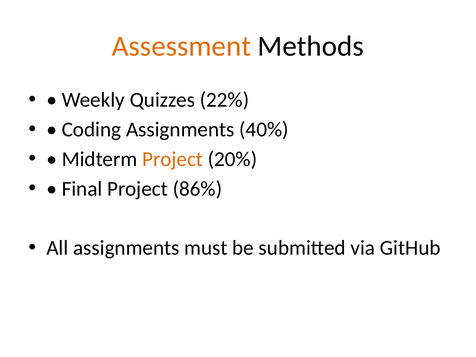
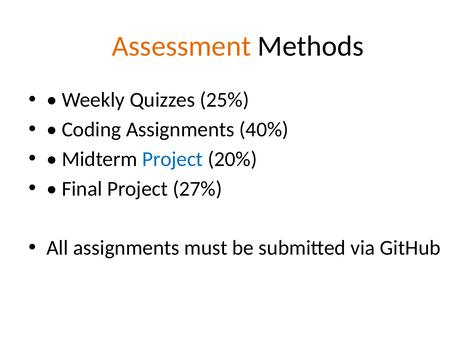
22%: 22% -> 25%
Project at (173, 159) colour: orange -> blue
86%: 86% -> 27%
